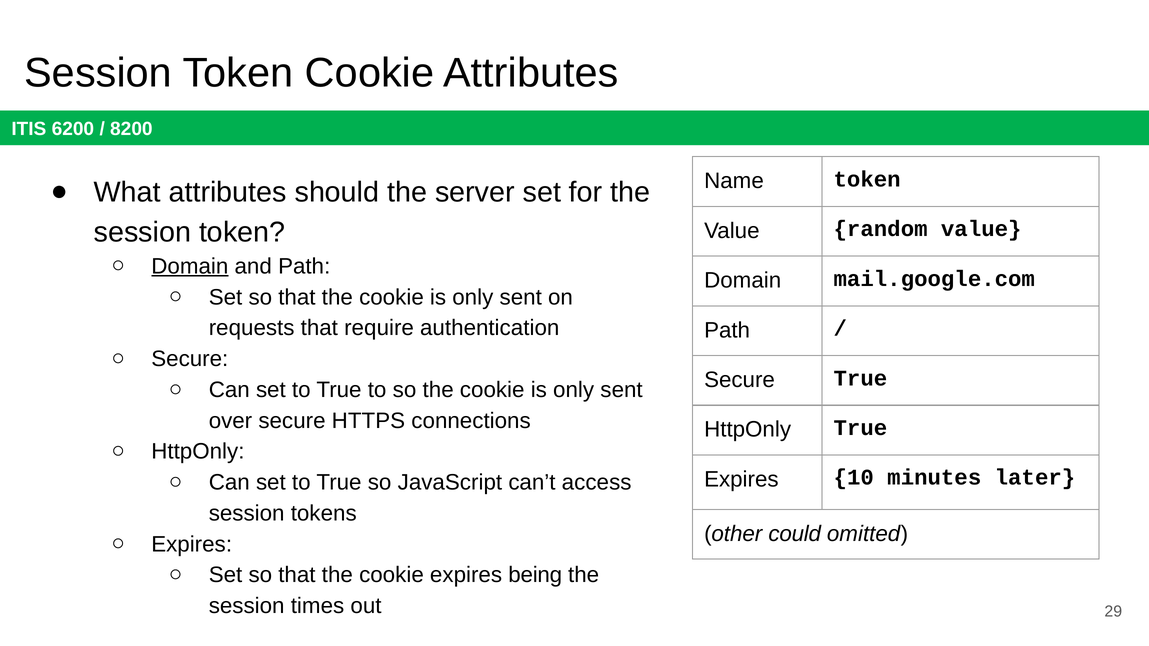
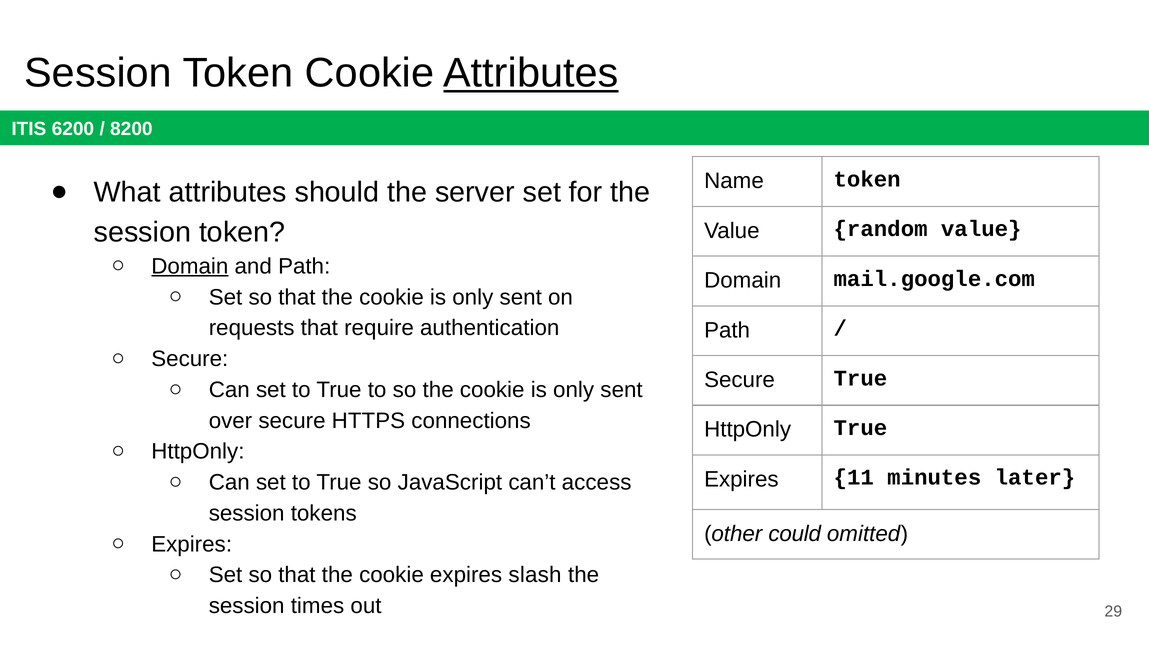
Attributes at (531, 73) underline: none -> present
10: 10 -> 11
being: being -> slash
